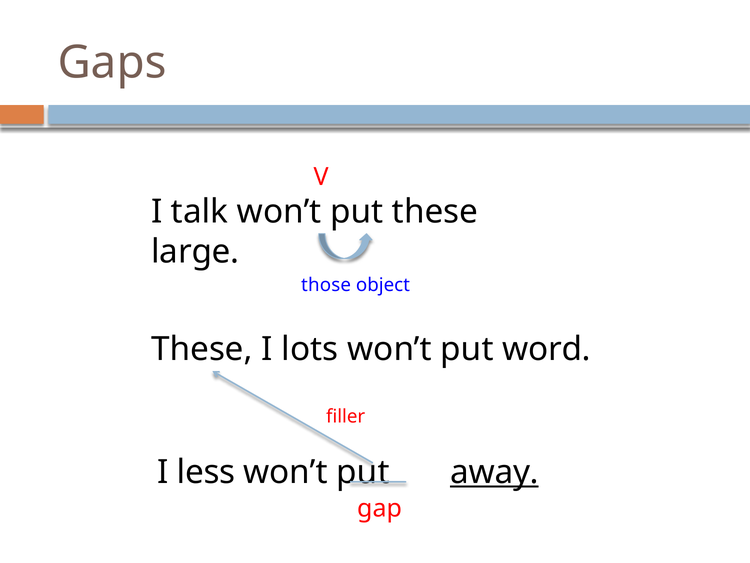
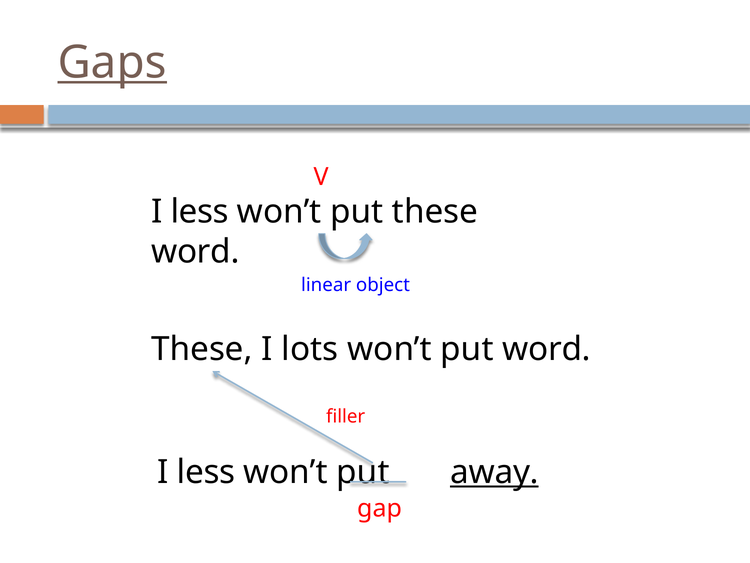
Gaps underline: none -> present
talk at (200, 211): talk -> less
large at (195, 251): large -> word
those: those -> linear
